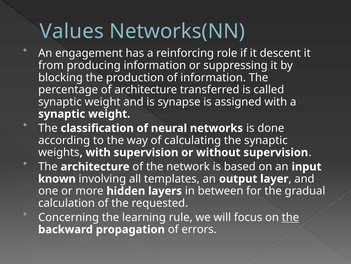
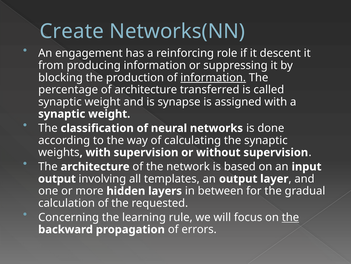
Values: Values -> Create
information at (213, 77) underline: none -> present
known at (57, 178): known -> output
